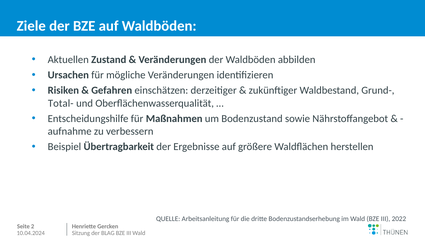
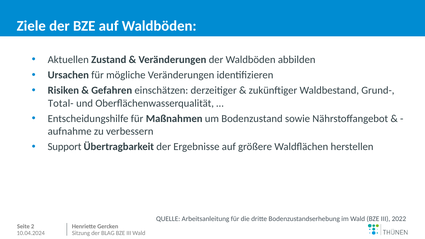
Beispiel: Beispiel -> Support
